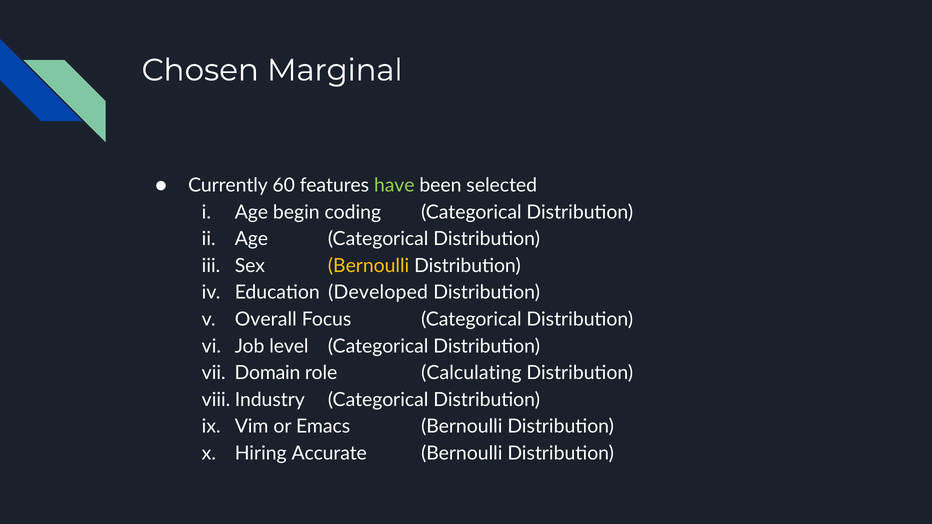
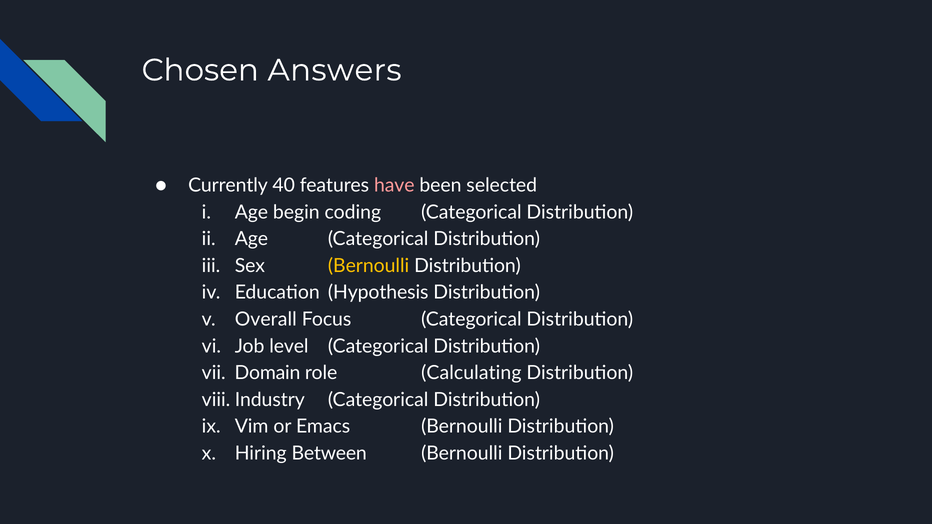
Marginal: Marginal -> Answers
60: 60 -> 40
have colour: light green -> pink
Developed: Developed -> Hypothesis
Accurate: Accurate -> Between
